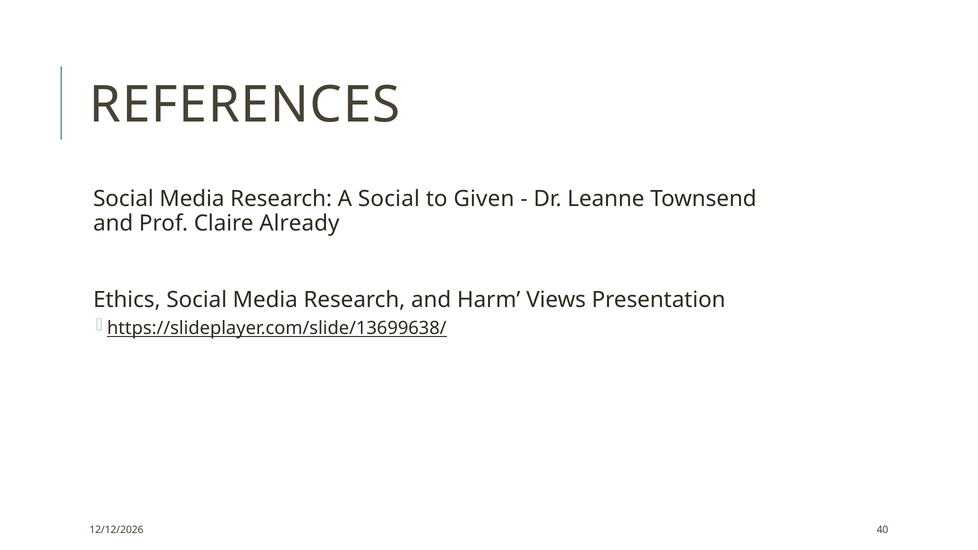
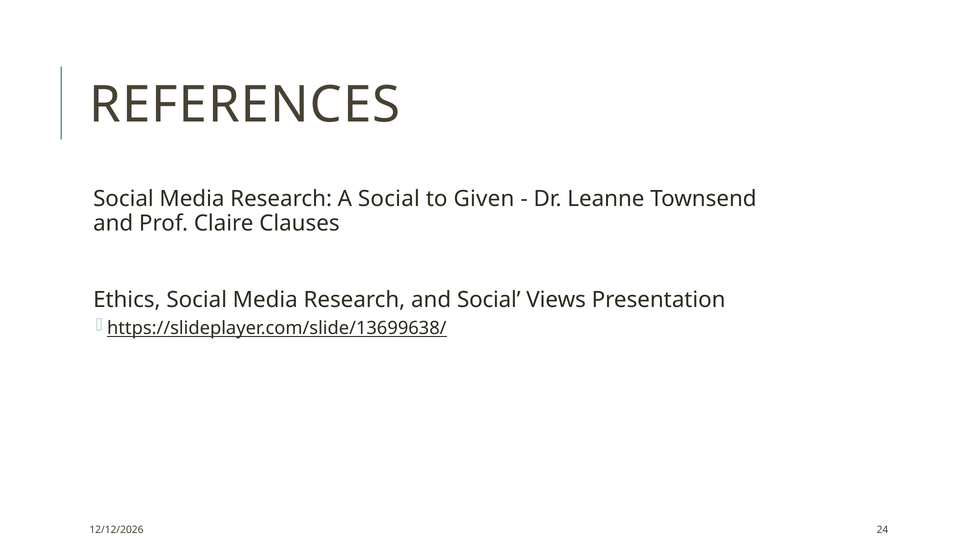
Already: Already -> Clauses
and Harm: Harm -> Social
40: 40 -> 24
